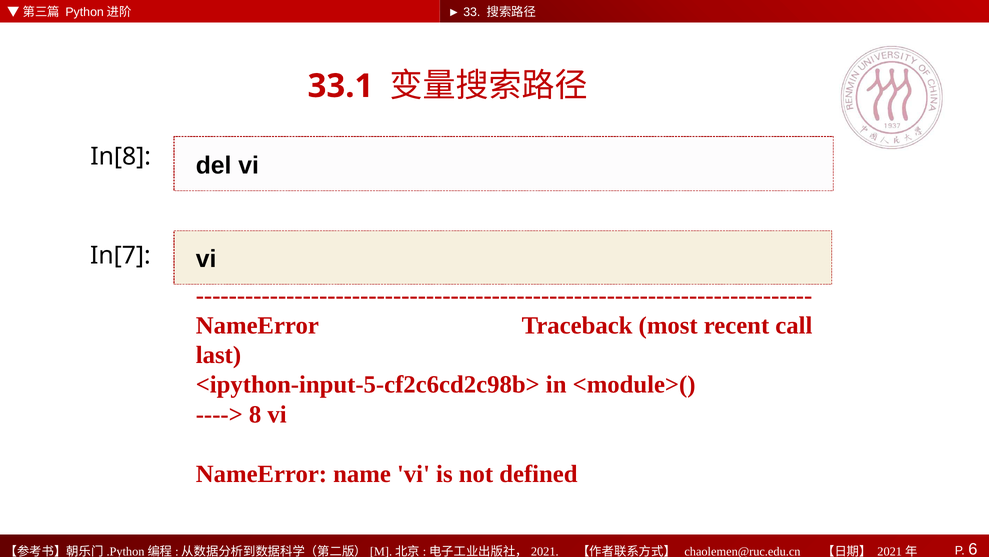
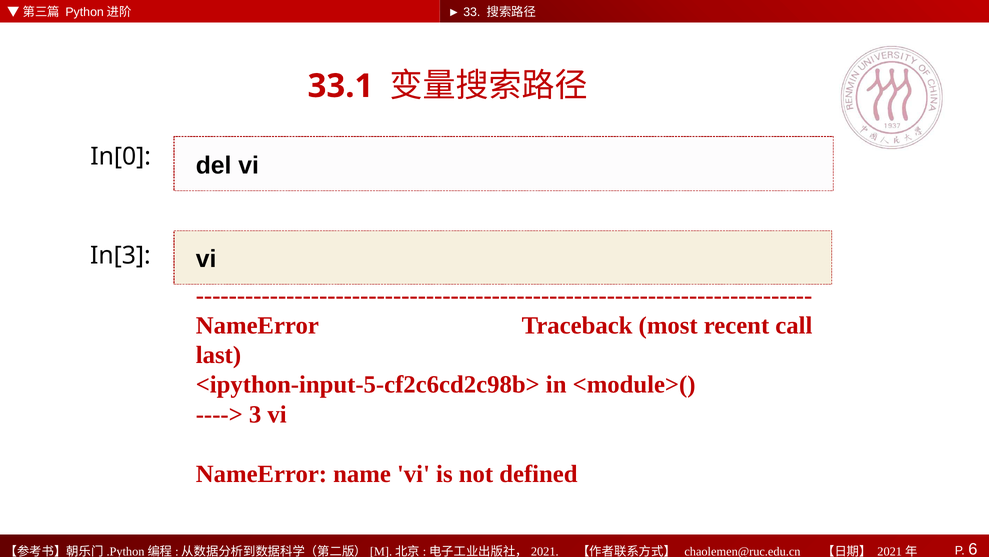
In[8: In[8 -> In[0
In[7: In[7 -> In[3
8: 8 -> 3
